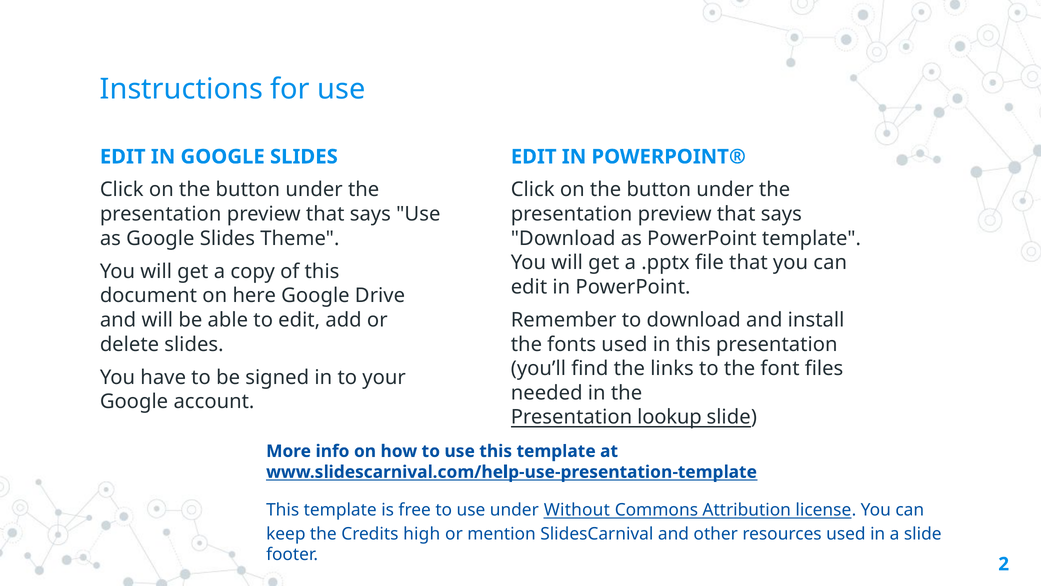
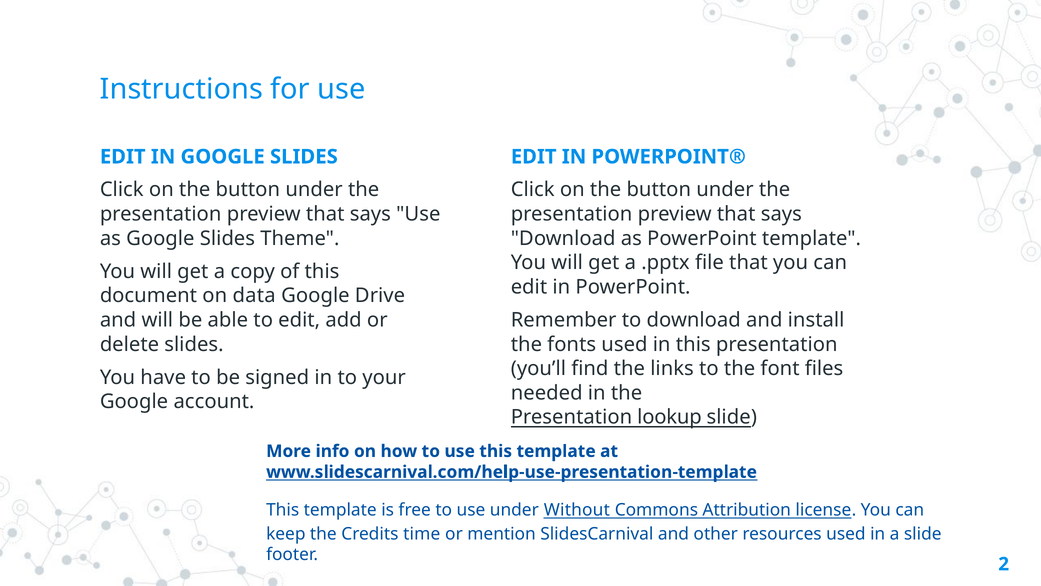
here: here -> data
high: high -> time
